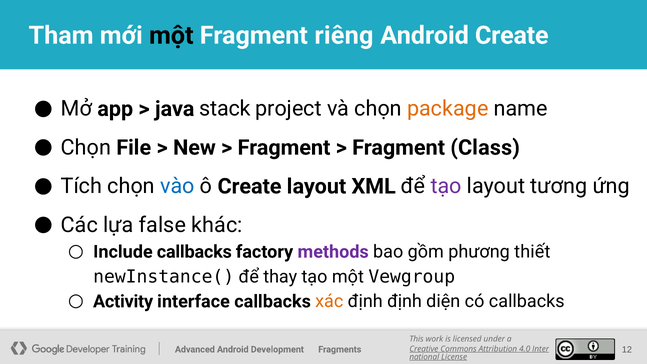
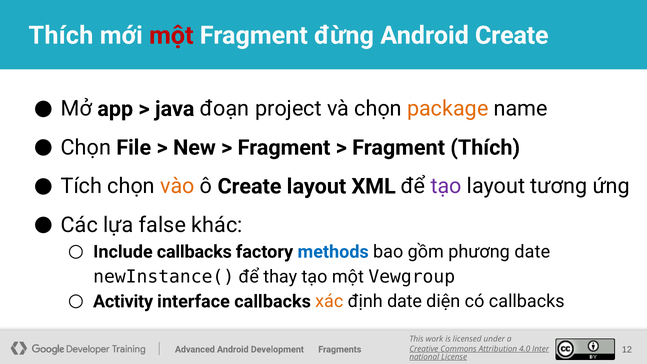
Tham at (61, 35): Tham -> Thích
một at (171, 35) colour: black -> red
riêng: riêng -> đừng
stack: stack -> đoạn
Fragment Class: Class -> Thích
vào colour: blue -> orange
methods colour: purple -> blue
phương thiết: thiết -> date
định định: định -> date
